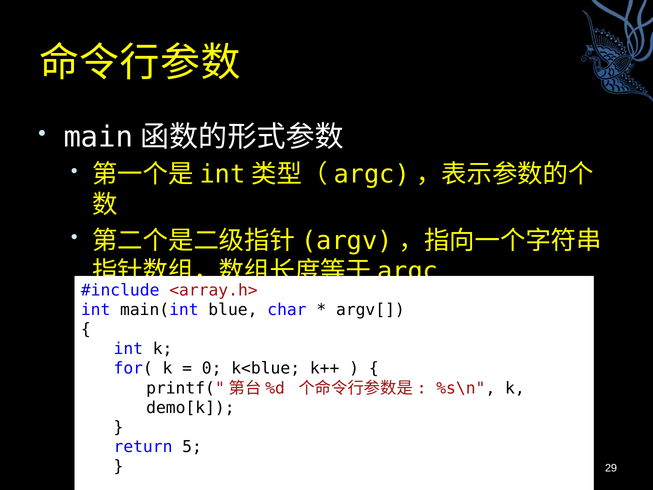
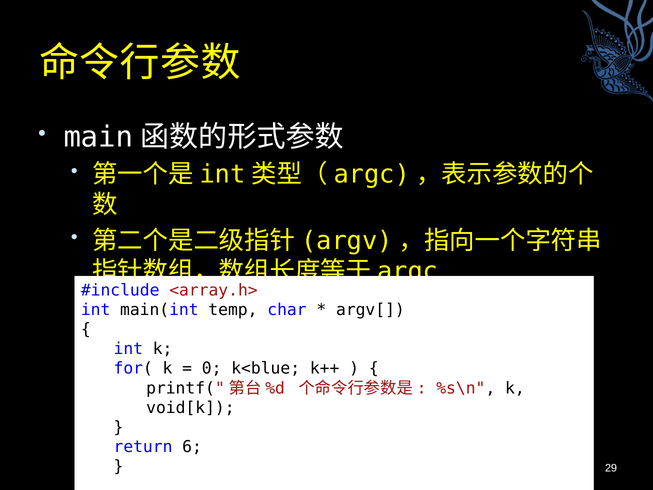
blue: blue -> temp
demo[k: demo[k -> void[k
5: 5 -> 6
